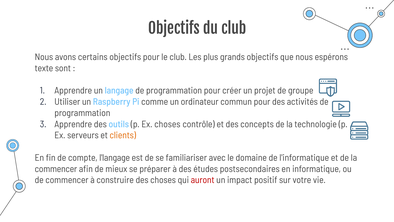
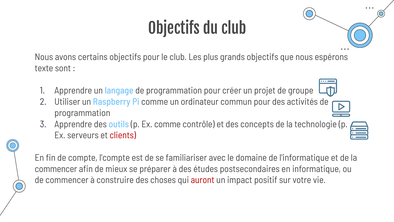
Ex choses: choses -> comme
clients colour: orange -> red
l'langage: l'langage -> l'compte
